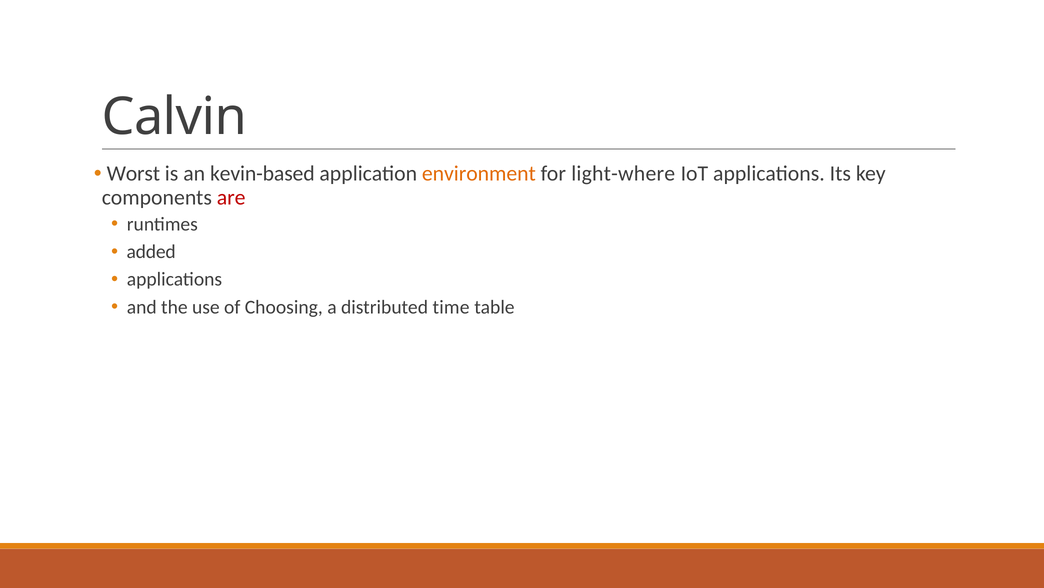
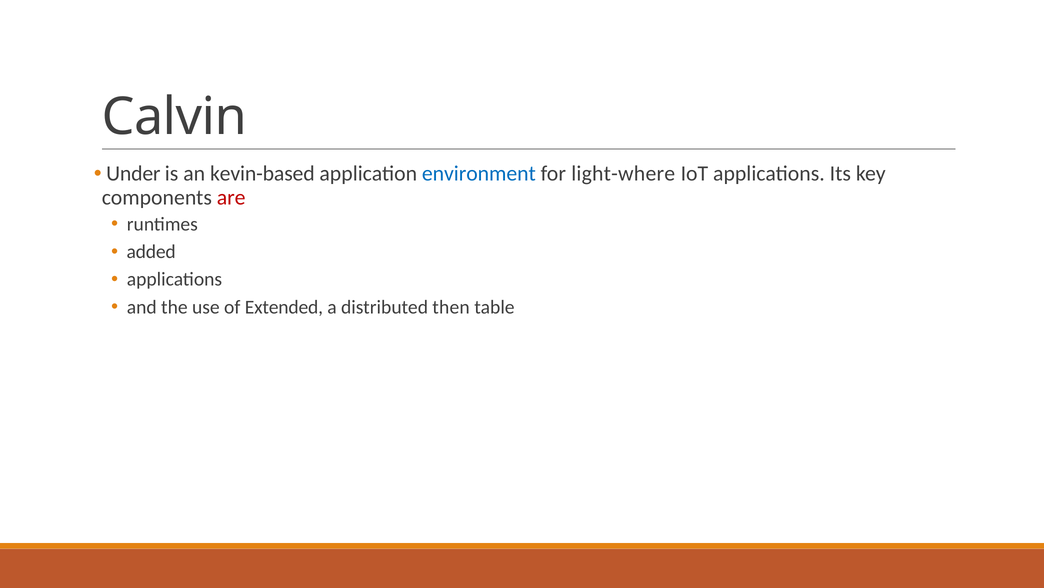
Worst: Worst -> Under
environment colour: orange -> blue
Choosing: Choosing -> Extended
time: time -> then
